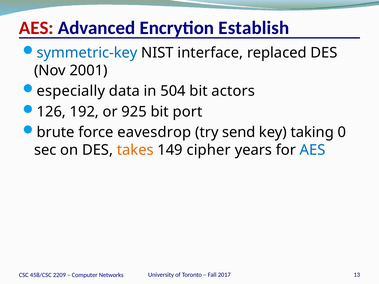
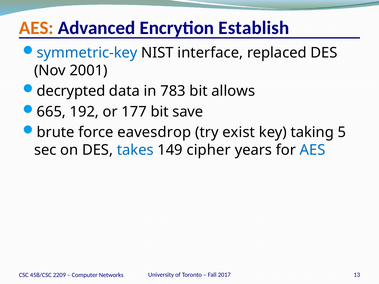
AES at (36, 28) colour: red -> orange
especially: especially -> decrypted
504: 504 -> 783
actors: actors -> allows
126: 126 -> 665
925: 925 -> 177
port: port -> save
send: send -> exist
0: 0 -> 5
takes colour: orange -> blue
